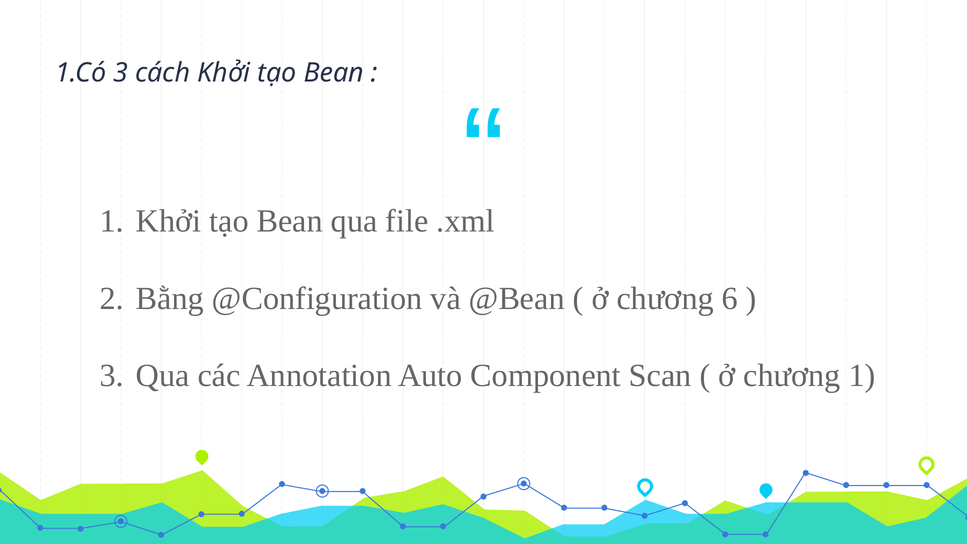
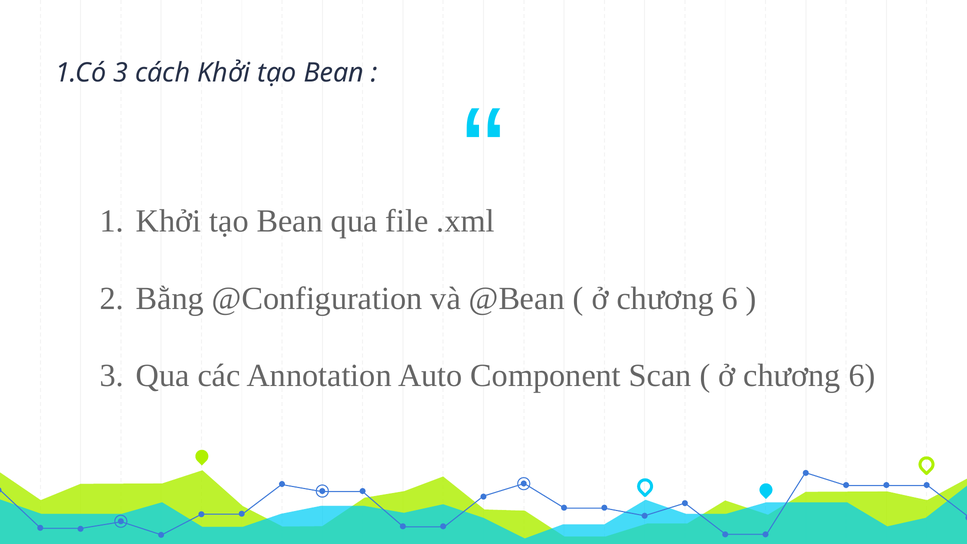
1 at (862, 376): 1 -> 6
